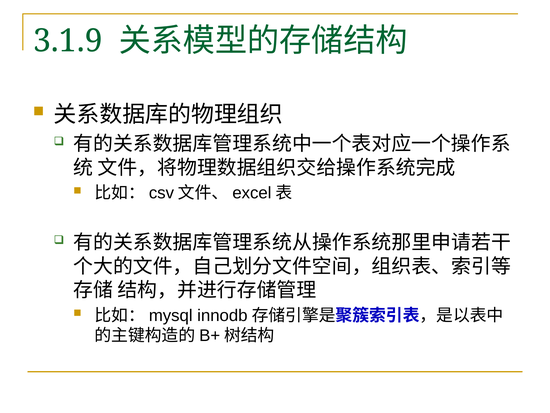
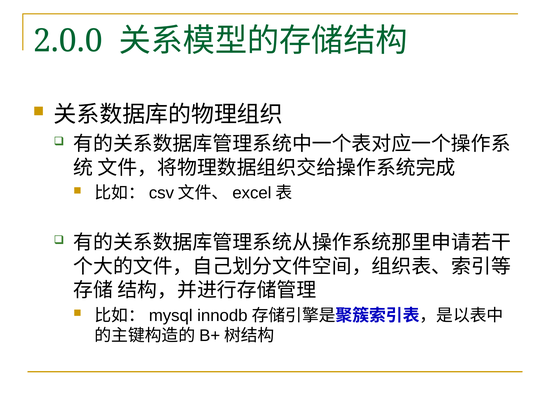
3.1.9: 3.1.9 -> 2.0.0
